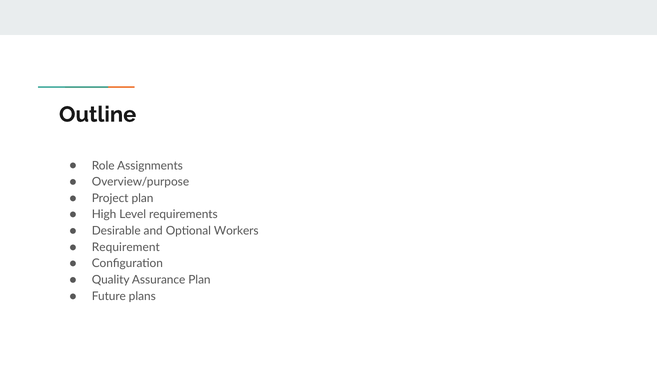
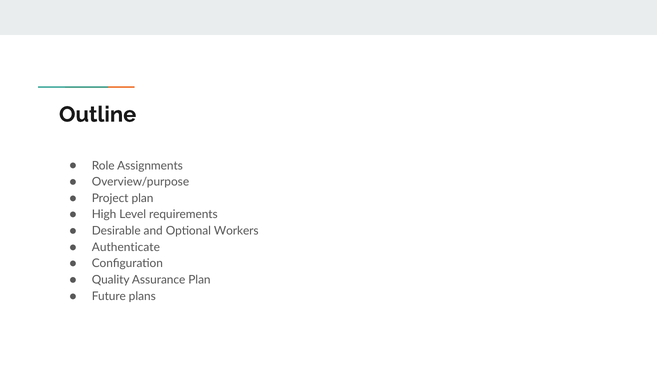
Requirement: Requirement -> Authenticate
